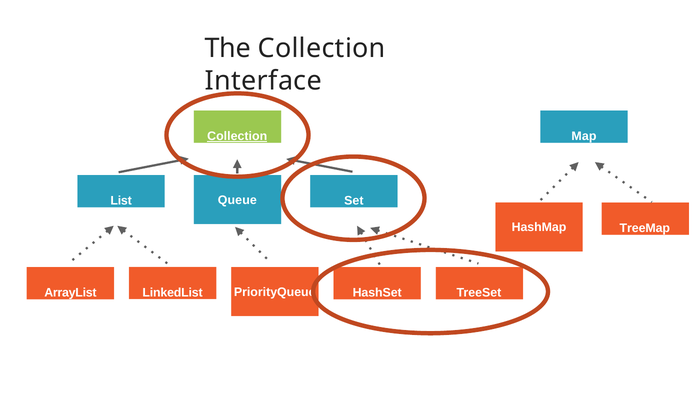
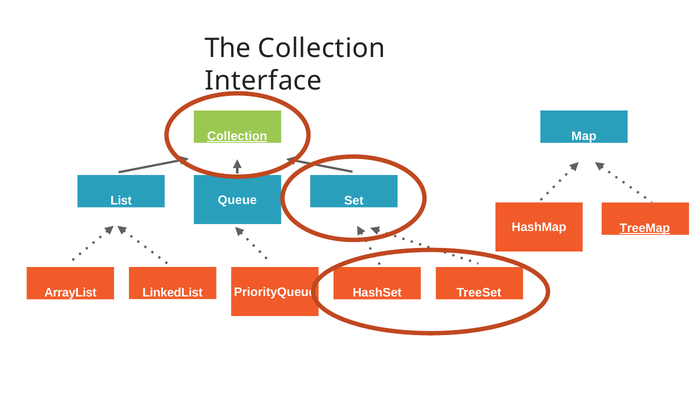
TreeMap underline: none -> present
